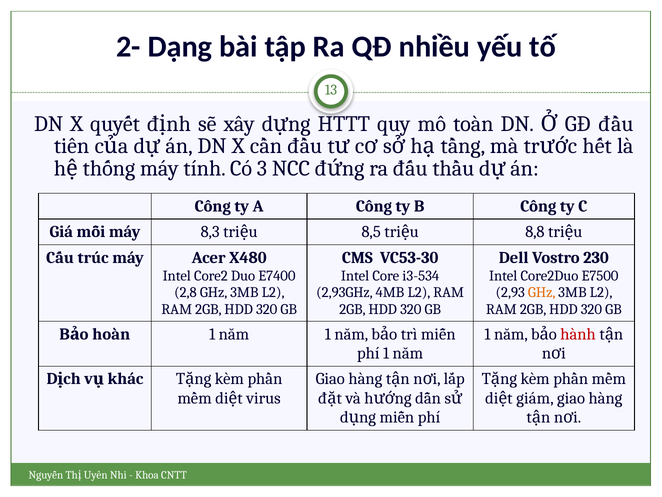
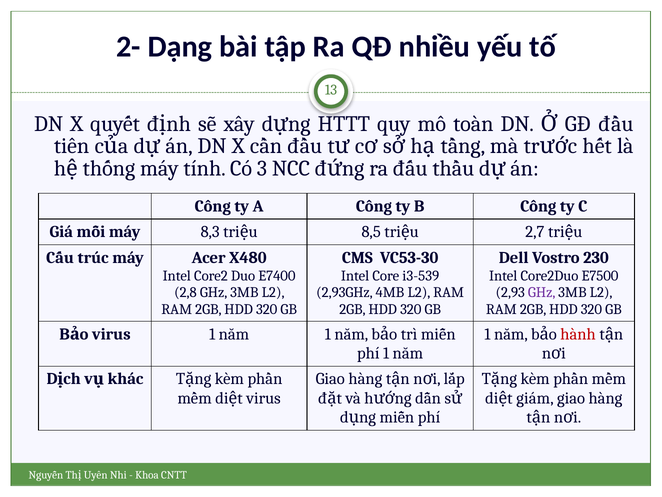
8,8: 8,8 -> 2,7
i3-534: i3-534 -> i3-539
GHz at (542, 292) colour: orange -> purple
hoàn at (111, 334): hoàn -> virus
